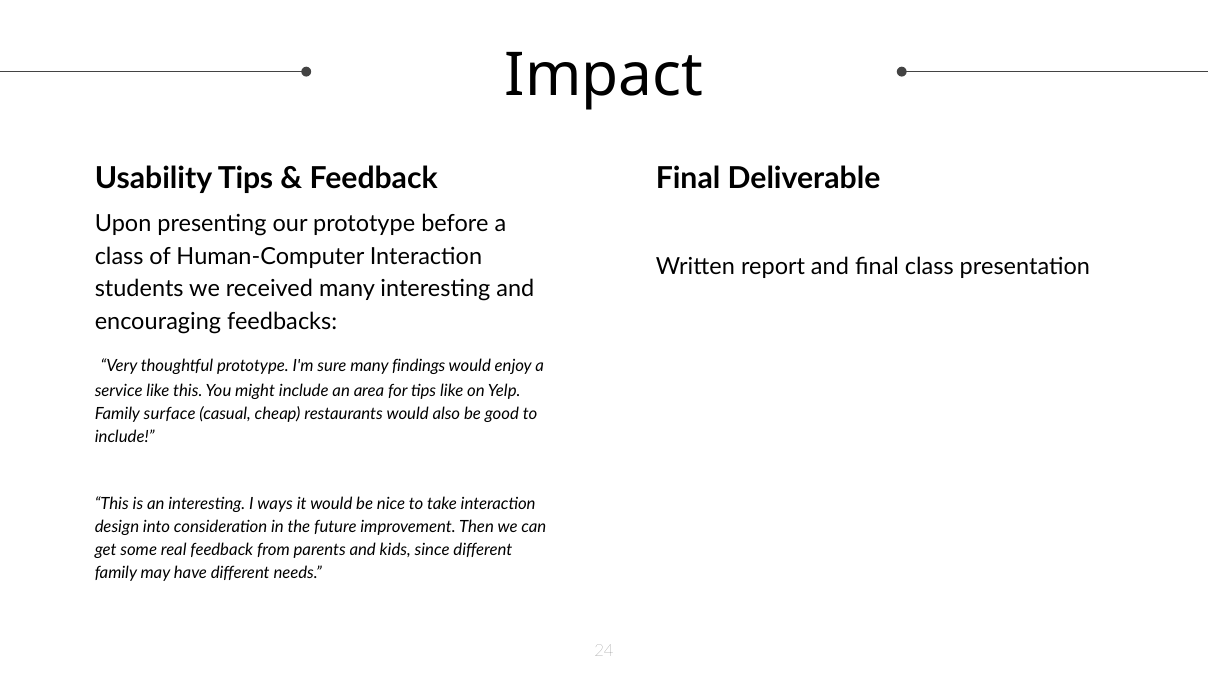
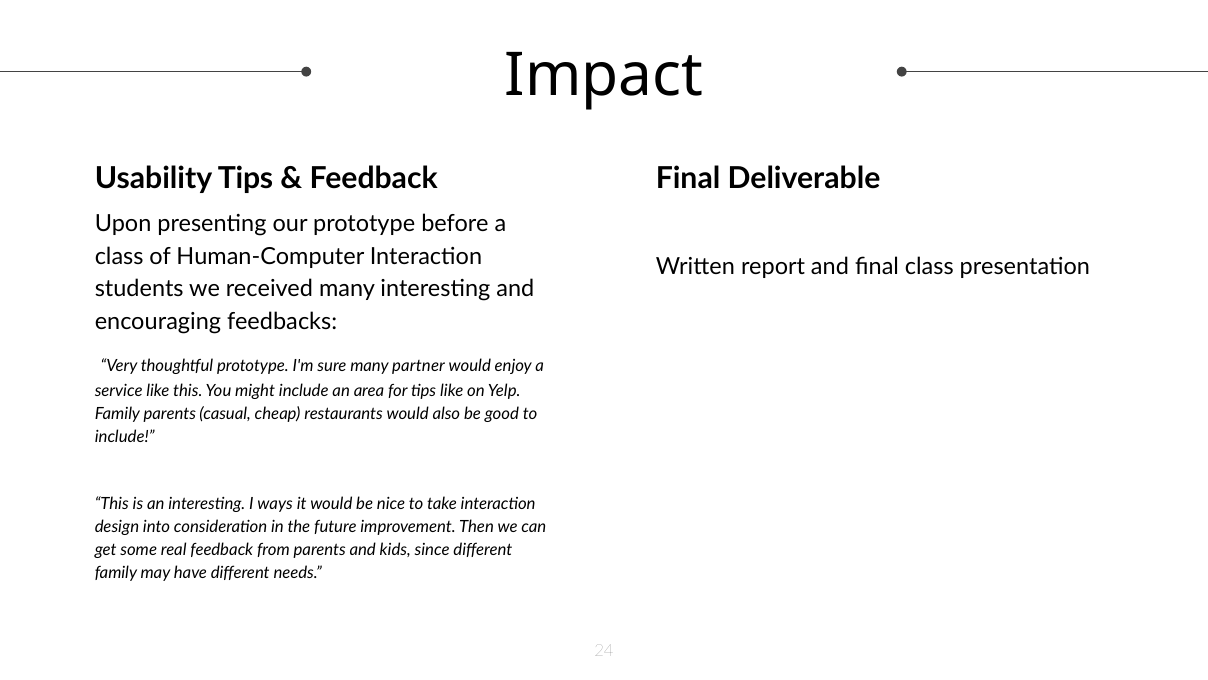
findings: findings -> partner
Family surface: surface -> parents
